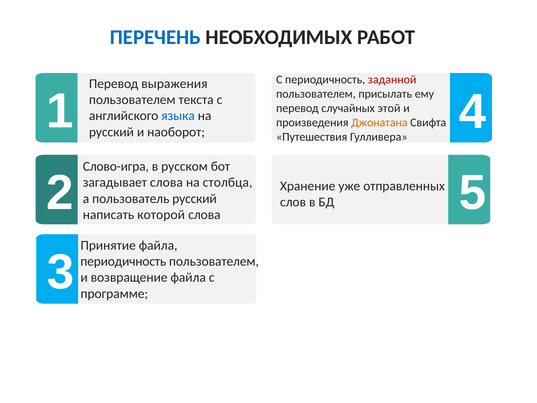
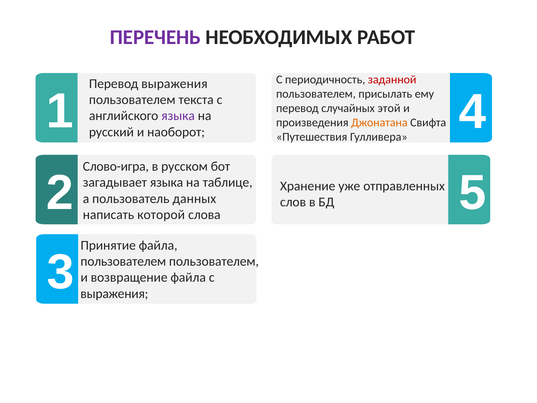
ПЕРЕЧЕНЬ colour: blue -> purple
языка at (178, 116) colour: blue -> purple
загадывает слова: слова -> языка
столбца: столбца -> таблице
пользователь русский: русский -> данных
периодичность at (123, 261): периодичность -> пользователем
программе at (114, 293): программе -> выражения
